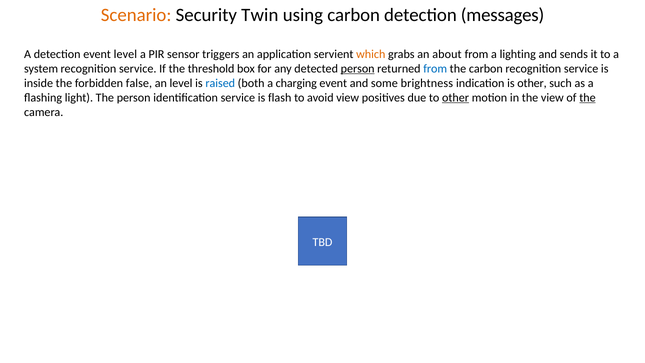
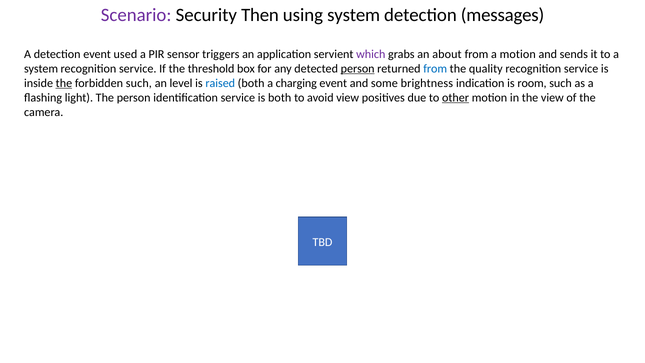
Scenario colour: orange -> purple
Twin: Twin -> Then
using carbon: carbon -> system
event level: level -> used
which colour: orange -> purple
a lighting: lighting -> motion
the carbon: carbon -> quality
the at (64, 83) underline: none -> present
forbidden false: false -> such
is other: other -> room
is flash: flash -> both
the at (587, 98) underline: present -> none
